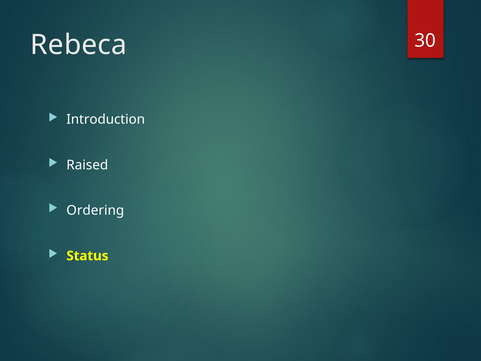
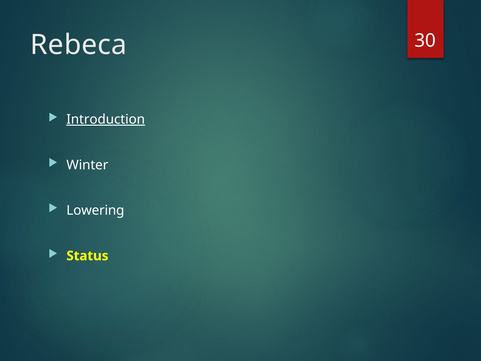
Introduction underline: none -> present
Raised: Raised -> Winter
Ordering: Ordering -> Lowering
